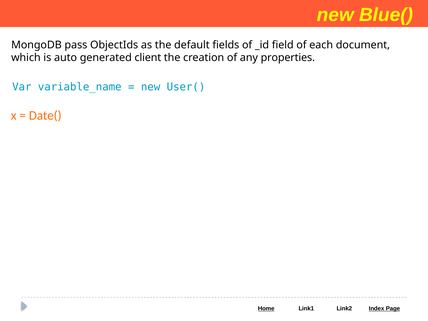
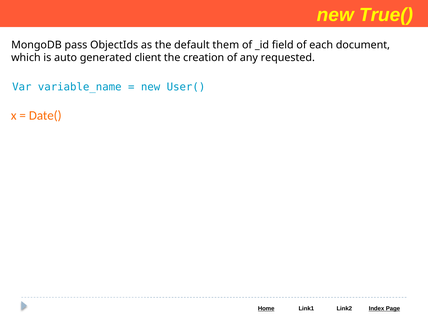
Blue(: Blue( -> True(
fields: fields -> them
properties: properties -> requested
